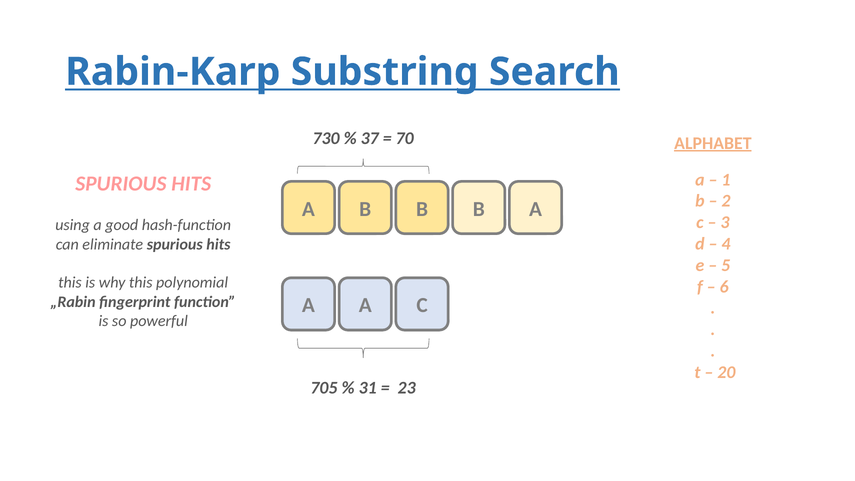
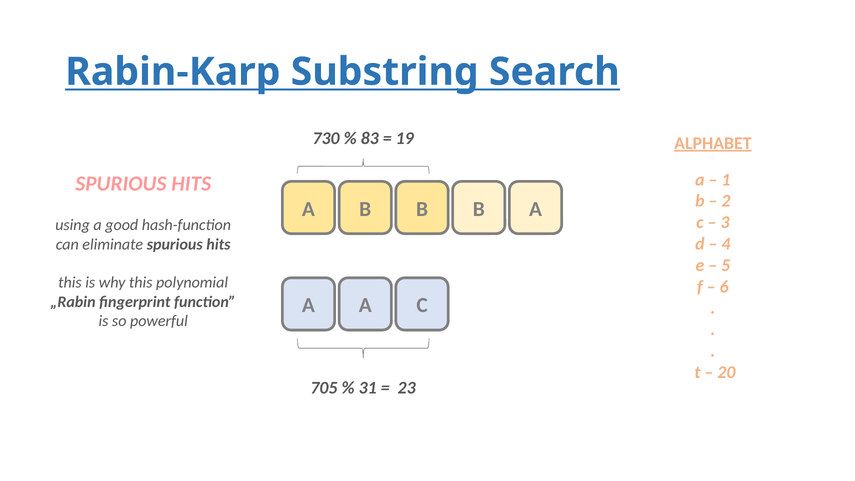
37: 37 -> 83
70: 70 -> 19
